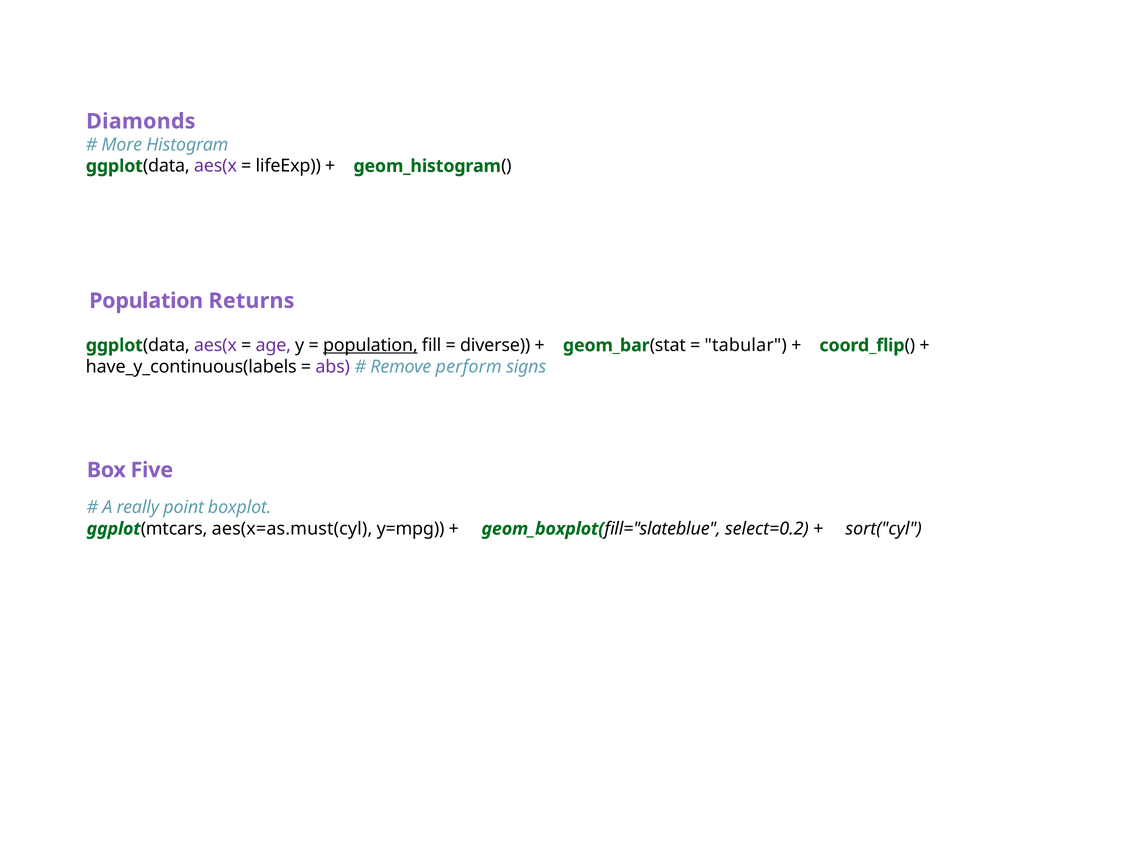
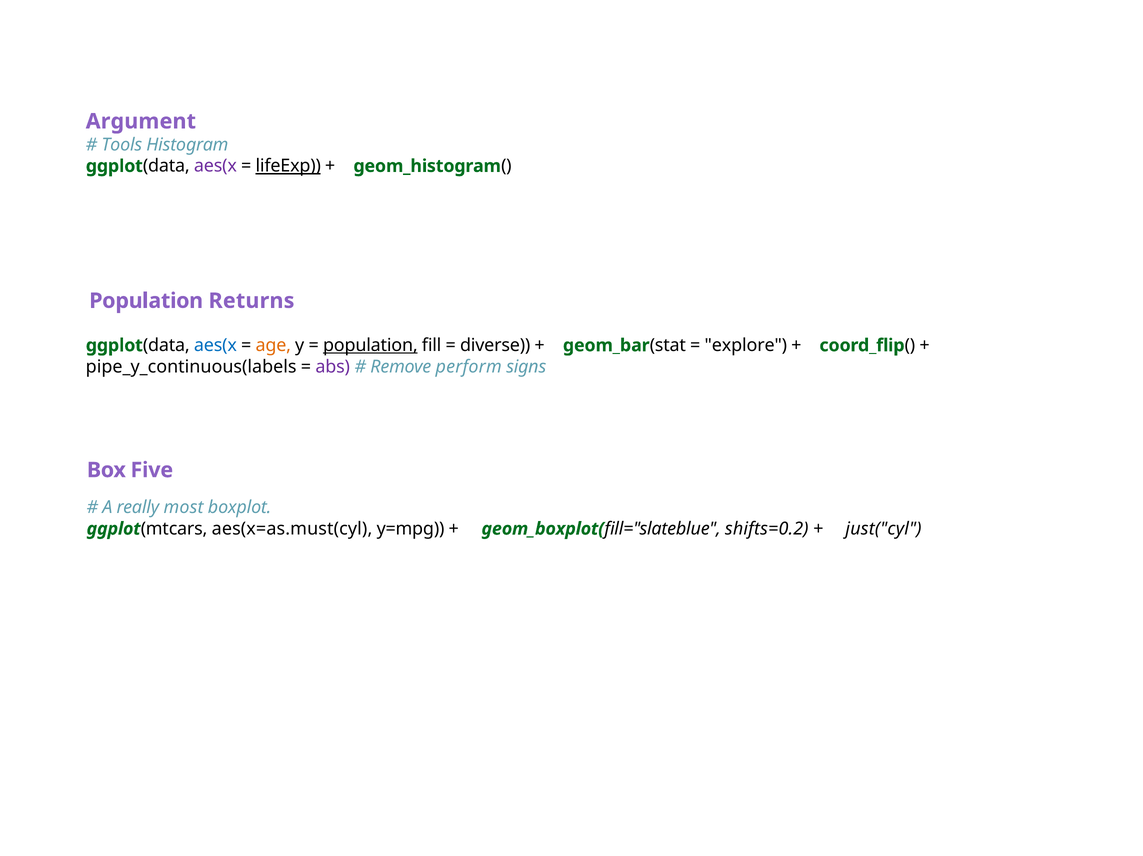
Diamonds: Diamonds -> Argument
More: More -> Tools
lifeExp underline: none -> present
aes(x at (215, 345) colour: purple -> blue
age colour: purple -> orange
tabular: tabular -> explore
have_y_continuous(labels: have_y_continuous(labels -> pipe_y_continuous(labels
point: point -> most
select=0.2: select=0.2 -> shifts=0.2
sort("cyl: sort("cyl -> just("cyl
